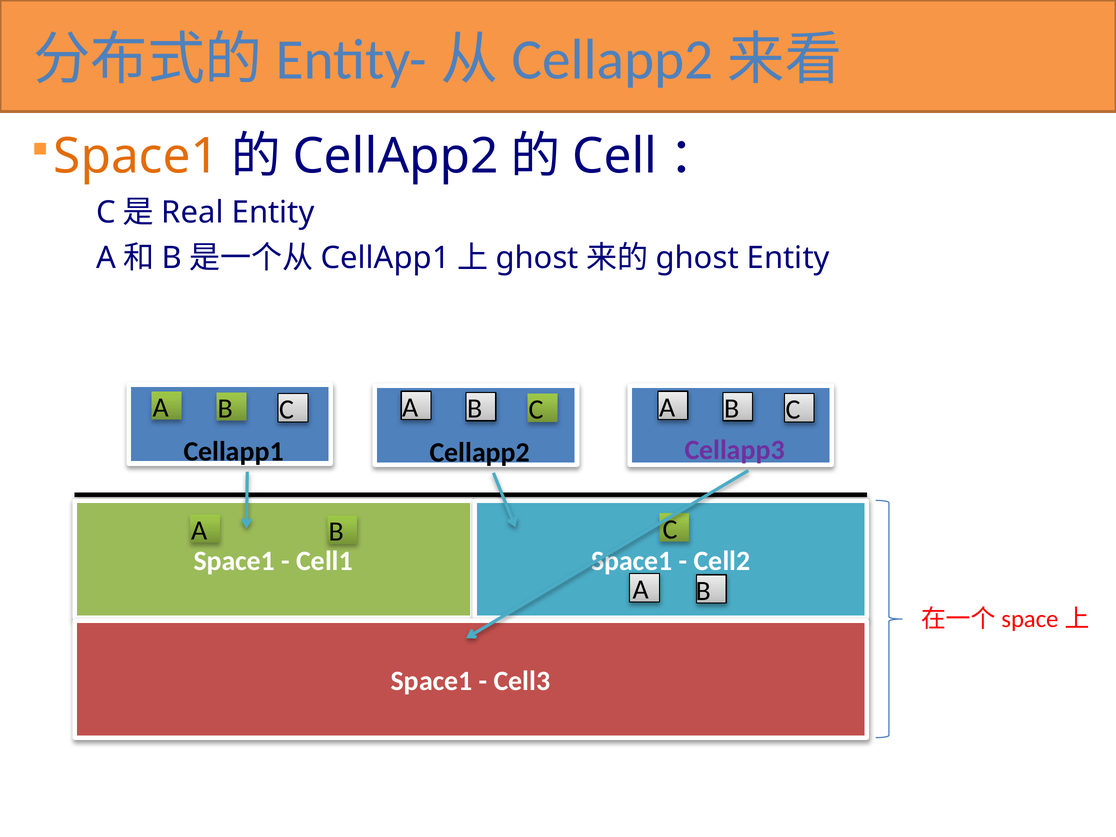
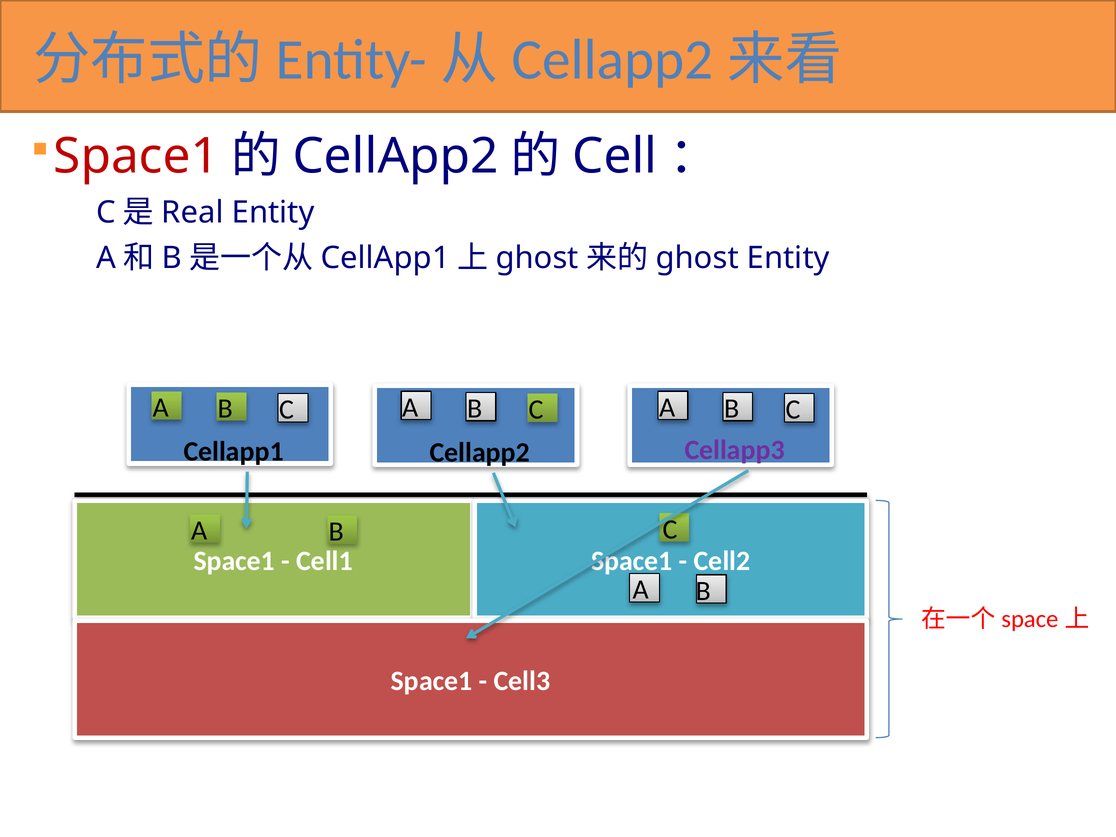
Space1 at (136, 156) colour: orange -> red
